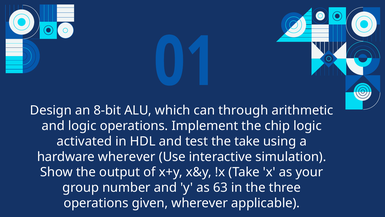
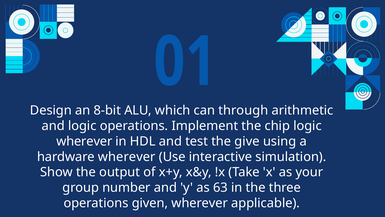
activated at (84, 141): activated -> wherever
the take: take -> give
